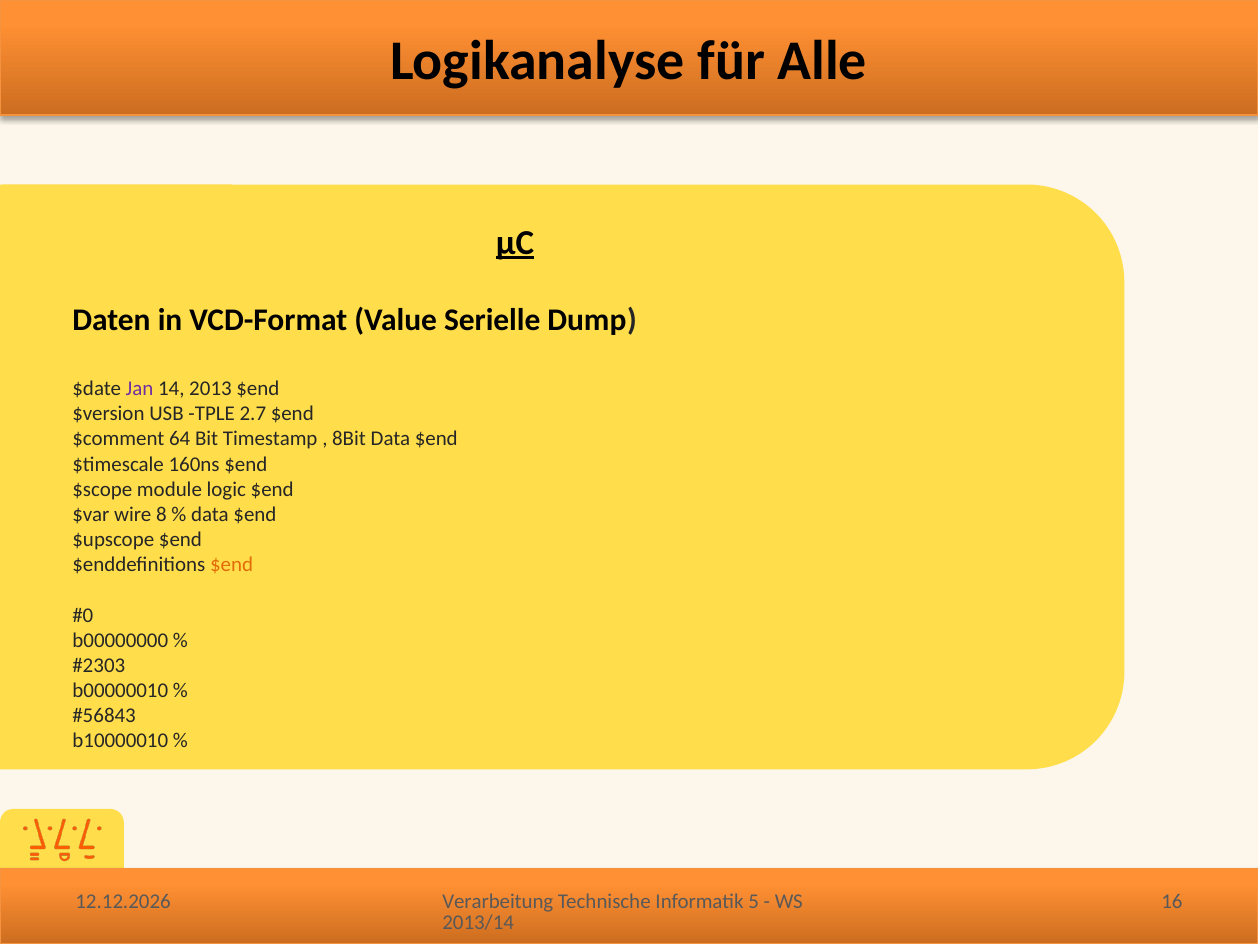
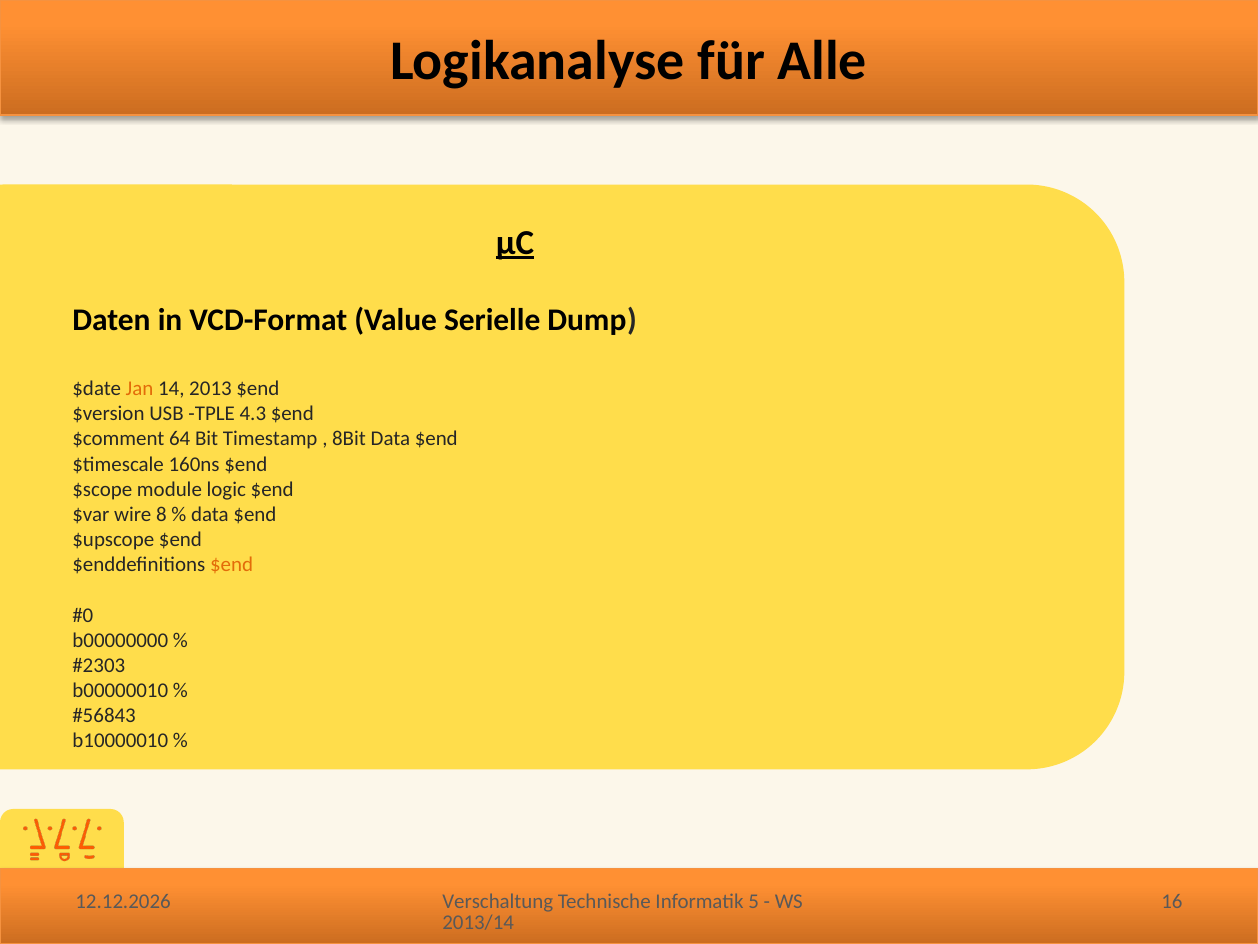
Jan colour: purple -> orange
2.7: 2.7 -> 4.3
Verarbeitung: Verarbeitung -> Verschaltung
